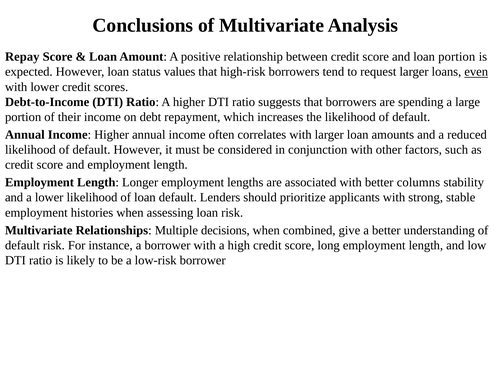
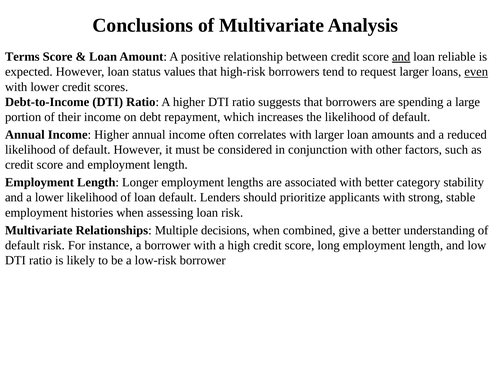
Repay: Repay -> Terms
and at (401, 57) underline: none -> present
loan portion: portion -> reliable
columns: columns -> category
